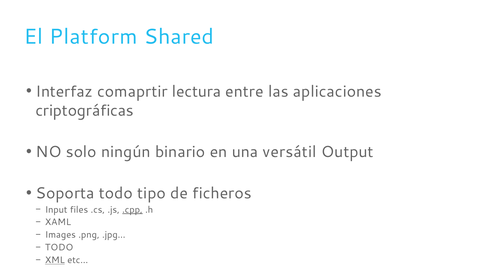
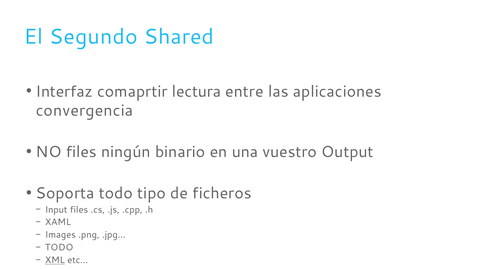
Platform: Platform -> Segundo
criptográficas: criptográficas -> convergencia
NO solo: solo -> files
versátil: versátil -> vuestro
.cpp underline: present -> none
